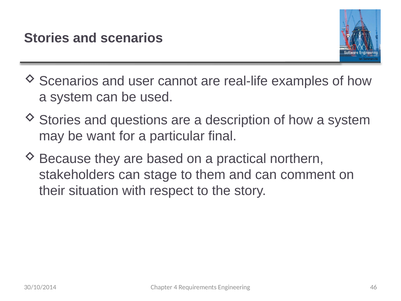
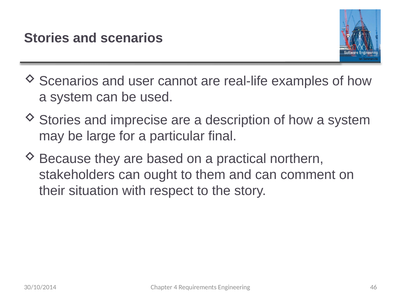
questions: questions -> imprecise
want: want -> large
stage: stage -> ought
